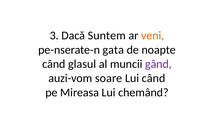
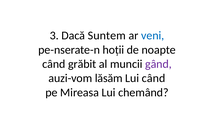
veni colour: orange -> blue
gata: gata -> hoții
glasul: glasul -> grăbit
soare: soare -> lăsăm
